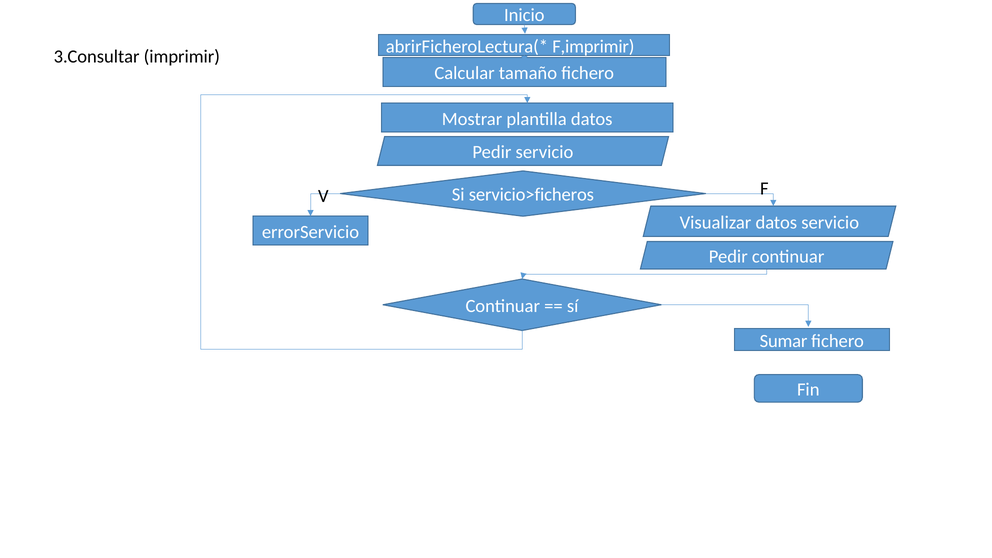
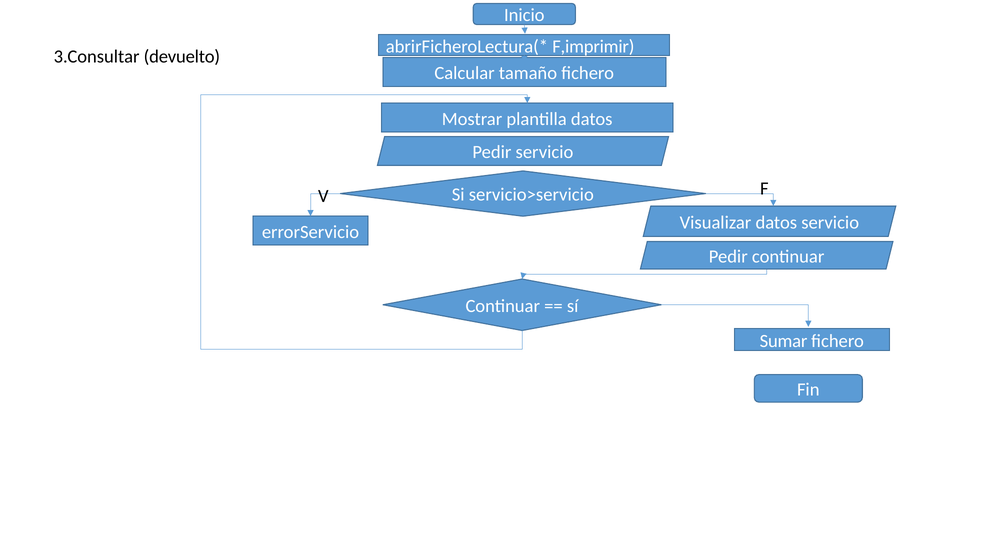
imprimir: imprimir -> devuelto
servicio>ficheros: servicio>ficheros -> servicio>servicio
